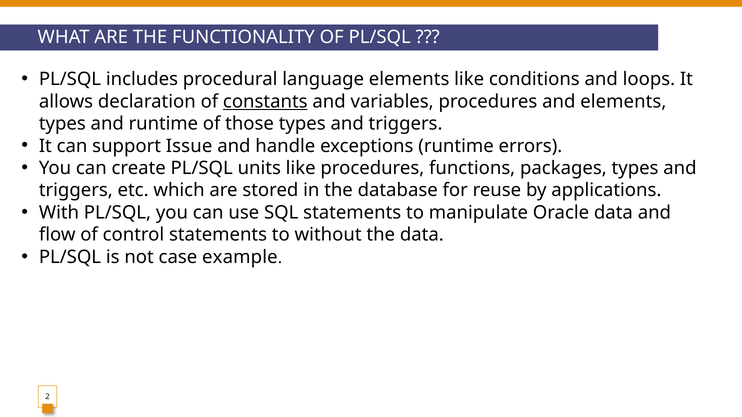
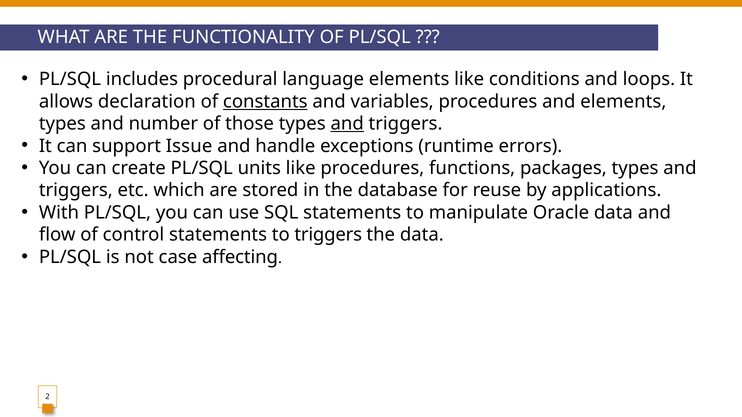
and runtime: runtime -> number
and at (347, 124) underline: none -> present
to without: without -> triggers
example: example -> affecting
